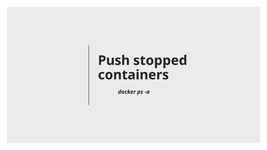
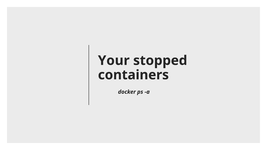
Push: Push -> Your
